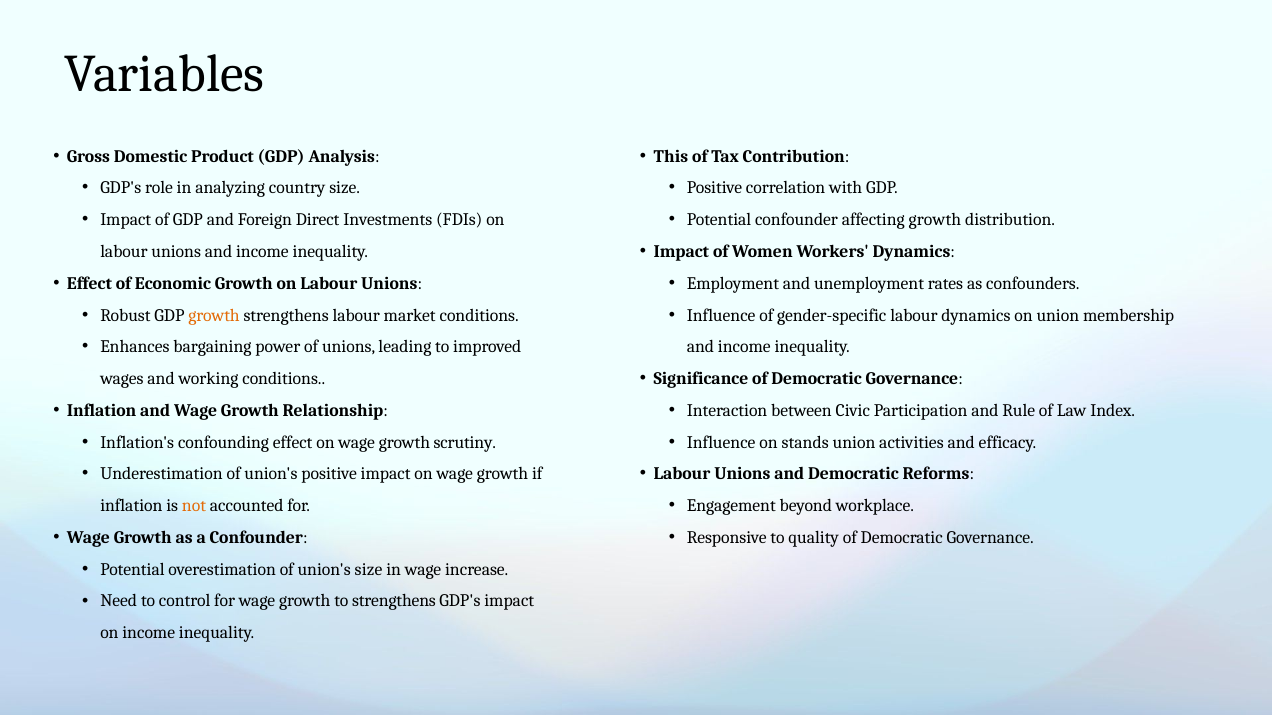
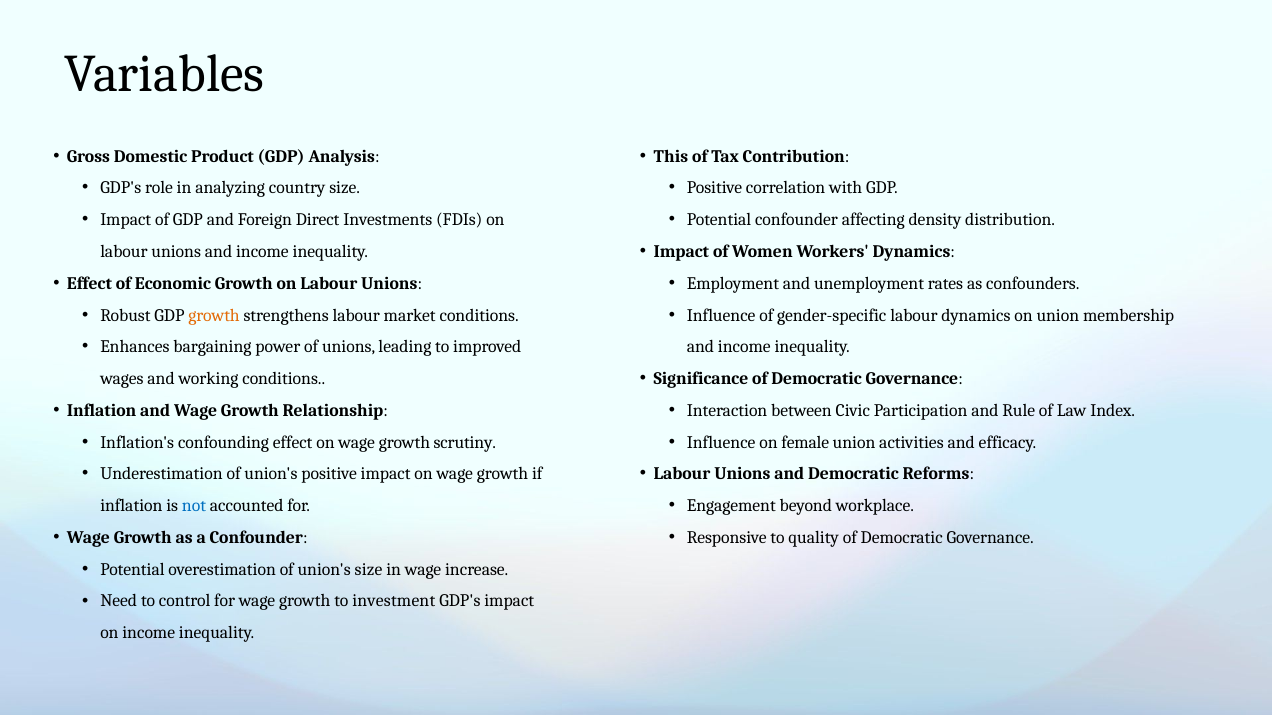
affecting growth: growth -> density
stands: stands -> female
not colour: orange -> blue
to strengthens: strengthens -> investment
